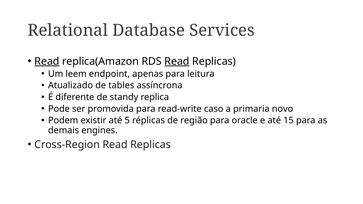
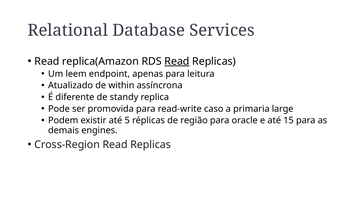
Read at (47, 61) underline: present -> none
tables: tables -> within
novo: novo -> large
